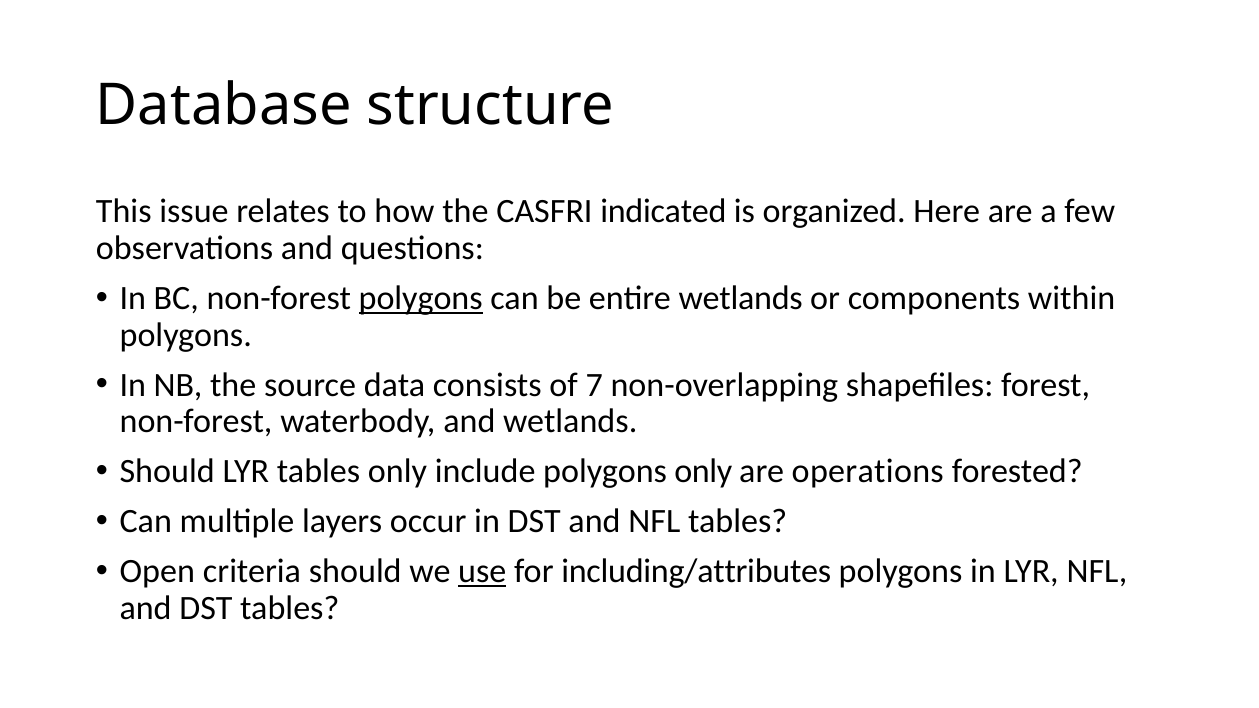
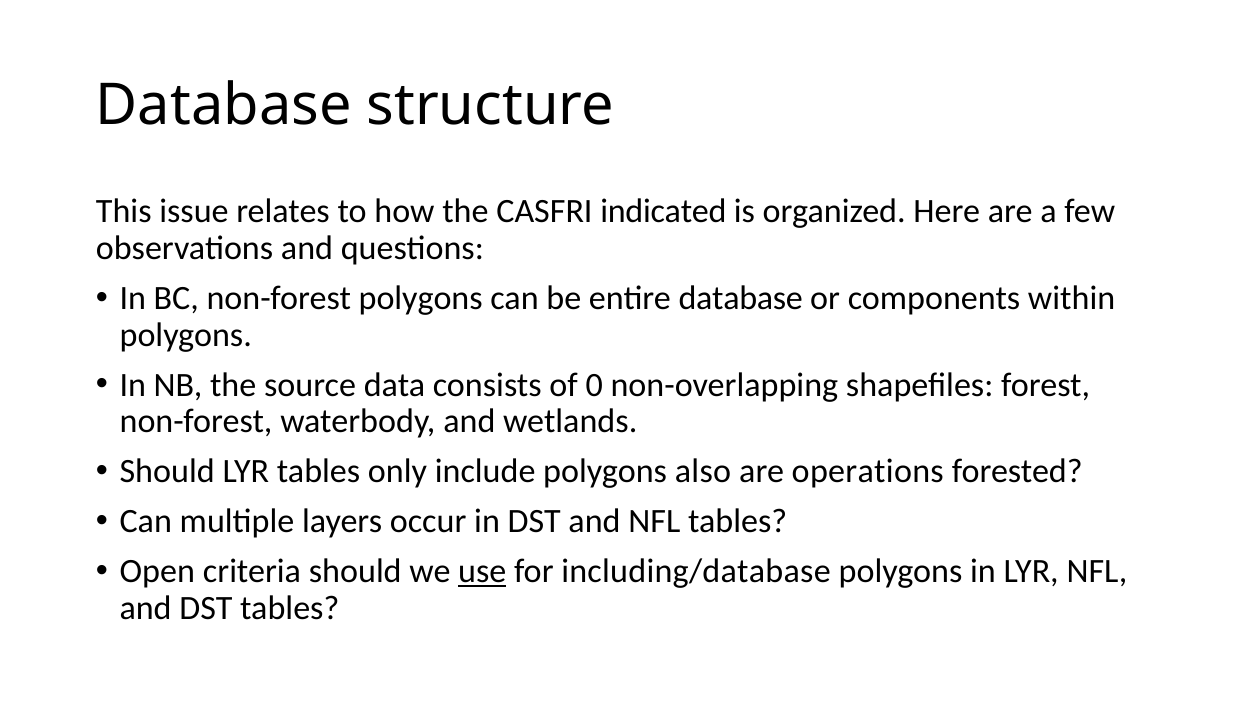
polygons at (421, 298) underline: present -> none
entire wetlands: wetlands -> database
7: 7 -> 0
polygons only: only -> also
including/attributes: including/attributes -> including/database
